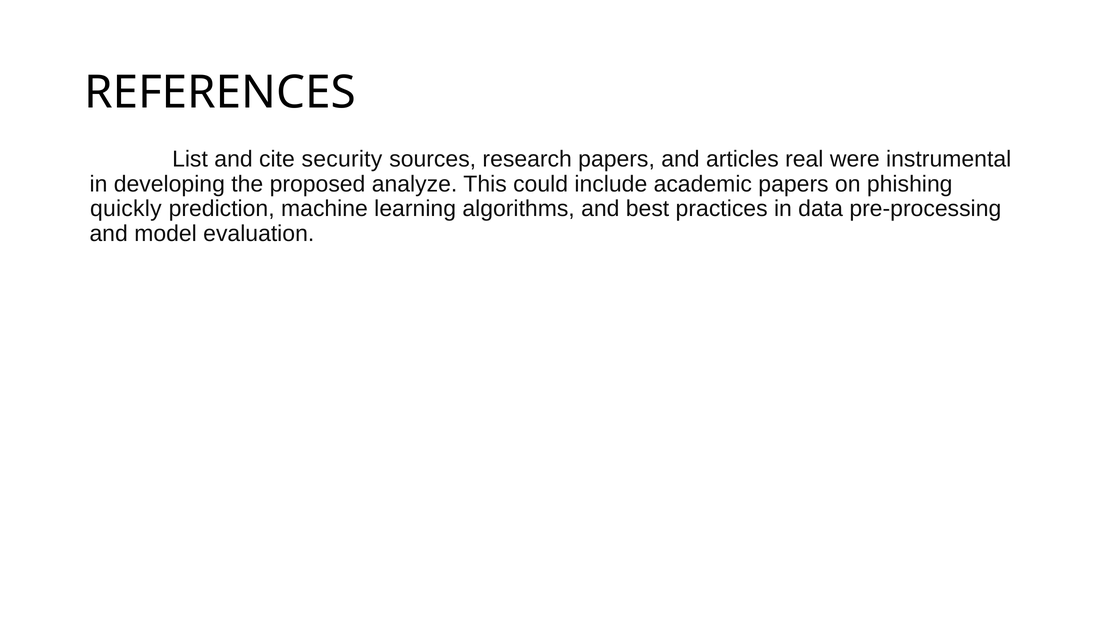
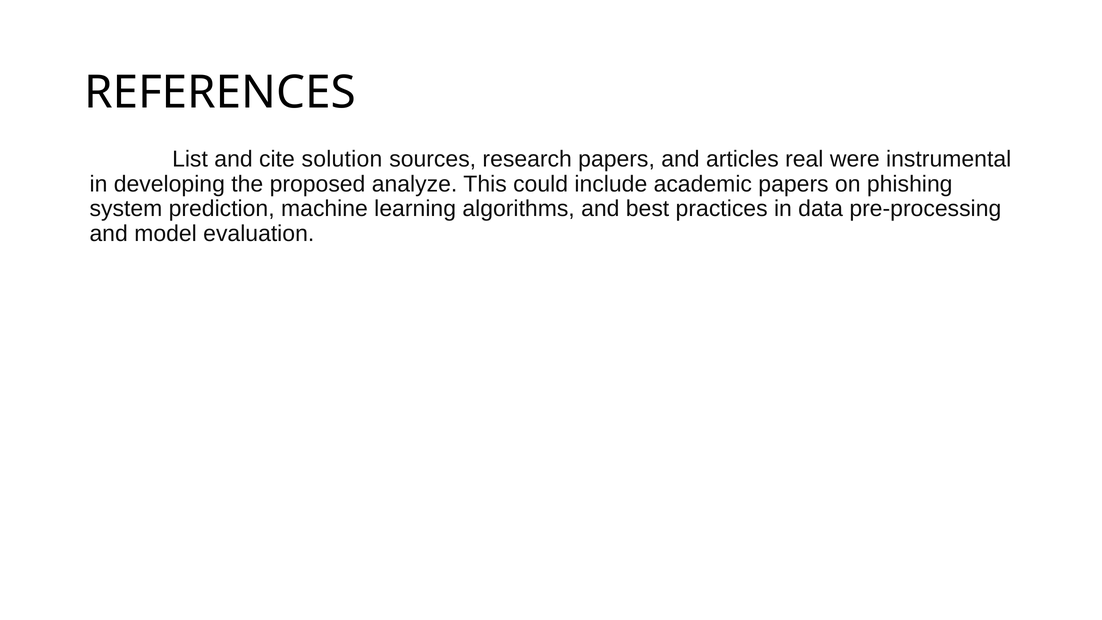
security: security -> solution
quickly: quickly -> system
